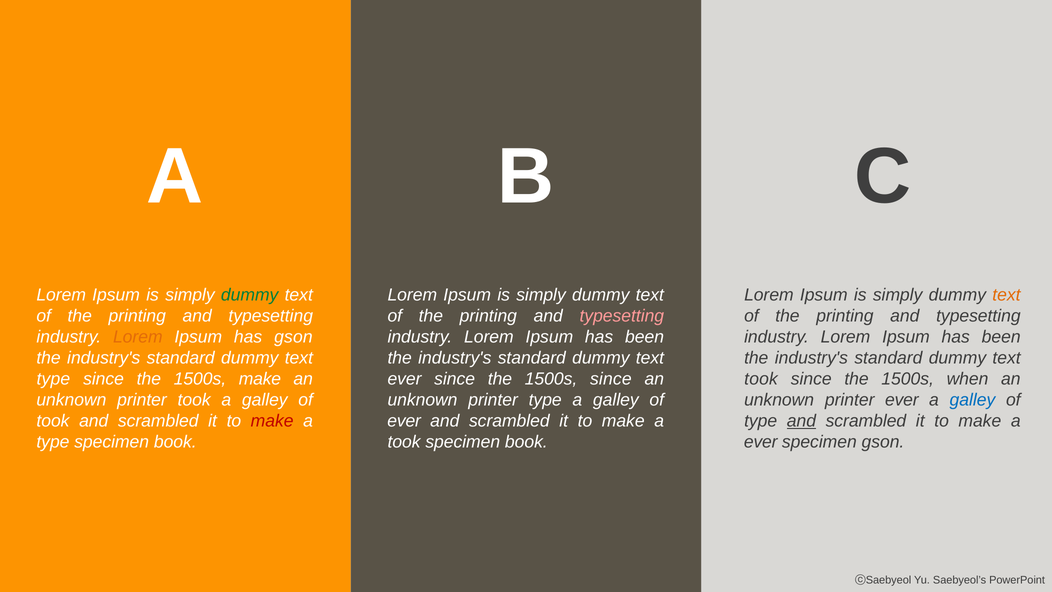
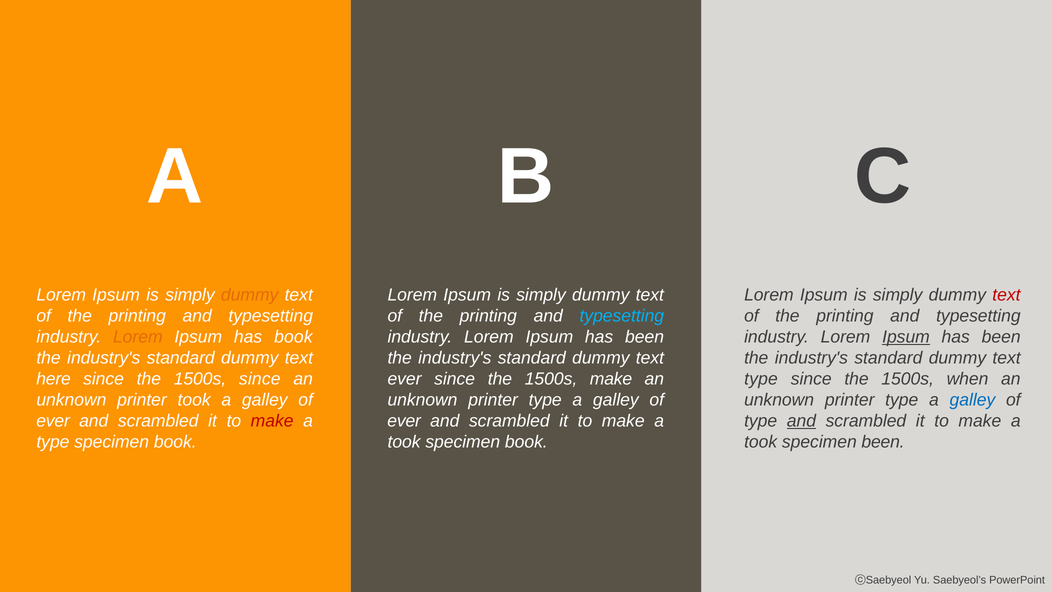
dummy at (250, 295) colour: green -> orange
text at (1006, 295) colour: orange -> red
typesetting at (622, 316) colour: pink -> light blue
has gson: gson -> book
Ipsum at (906, 337) underline: none -> present
type at (53, 379): type -> here
1500s make: make -> since
1500s since: since -> make
took at (761, 379): took -> type
ever at (902, 400): ever -> type
took at (53, 421): took -> ever
ever at (761, 442): ever -> took
specimen gson: gson -> been
